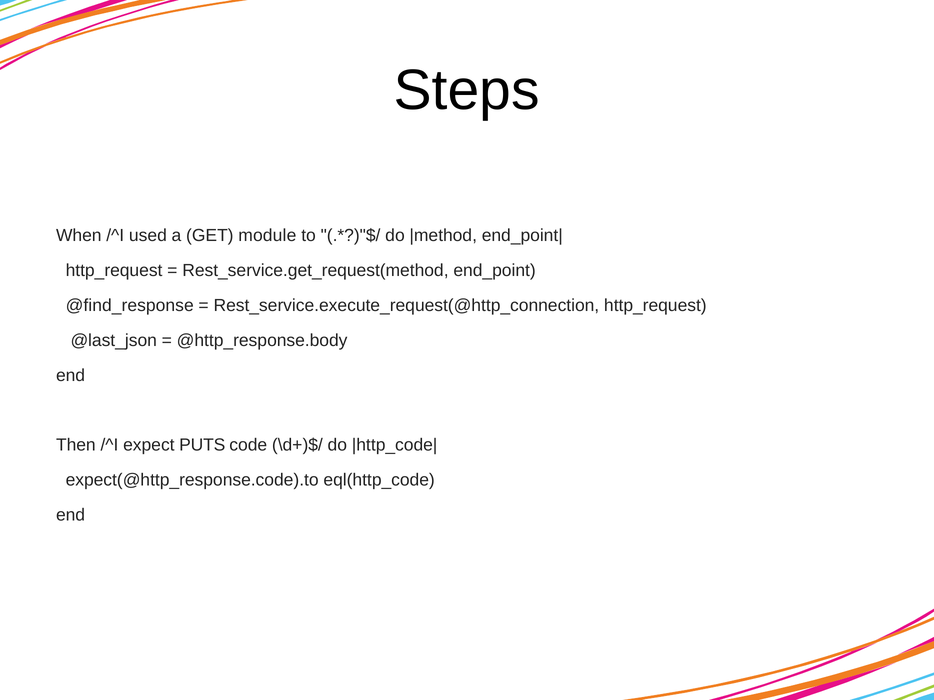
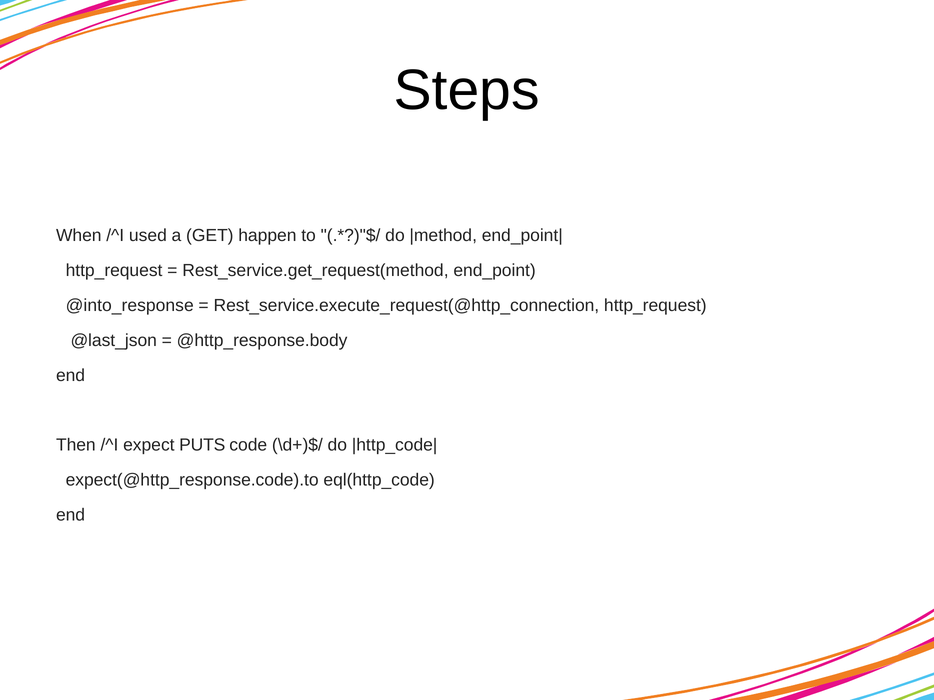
module: module -> happen
@find_response: @find_response -> @into_response
